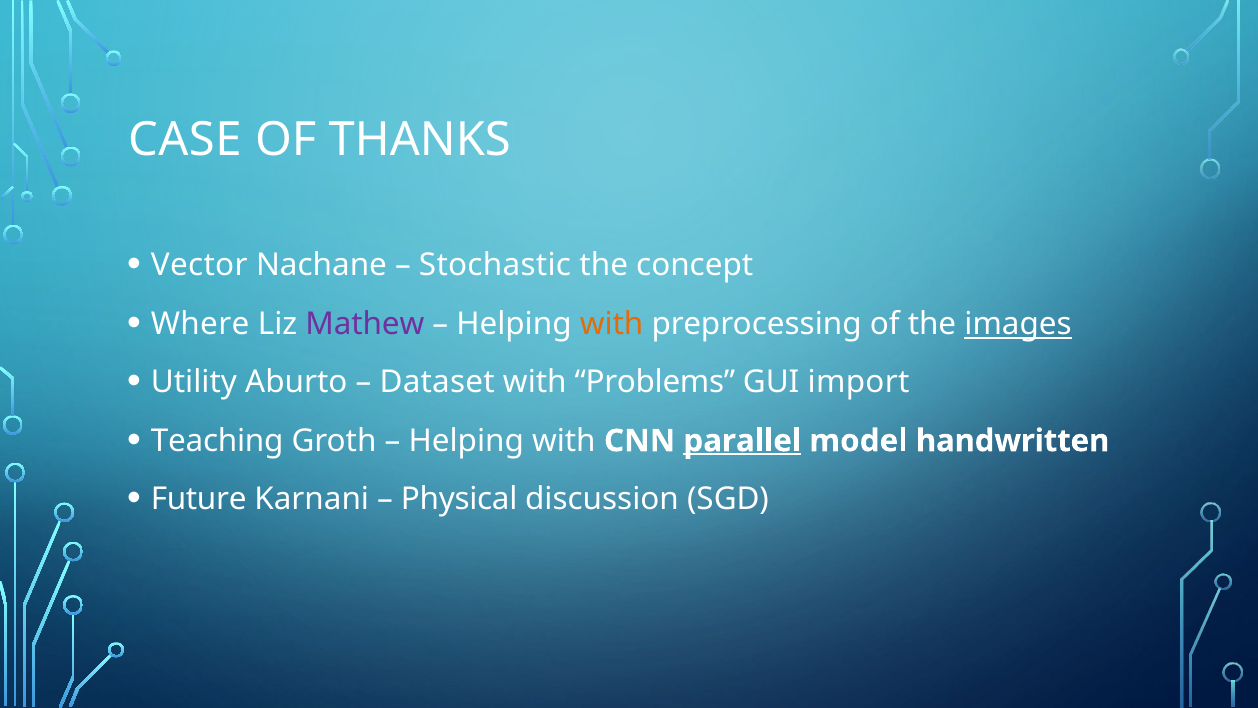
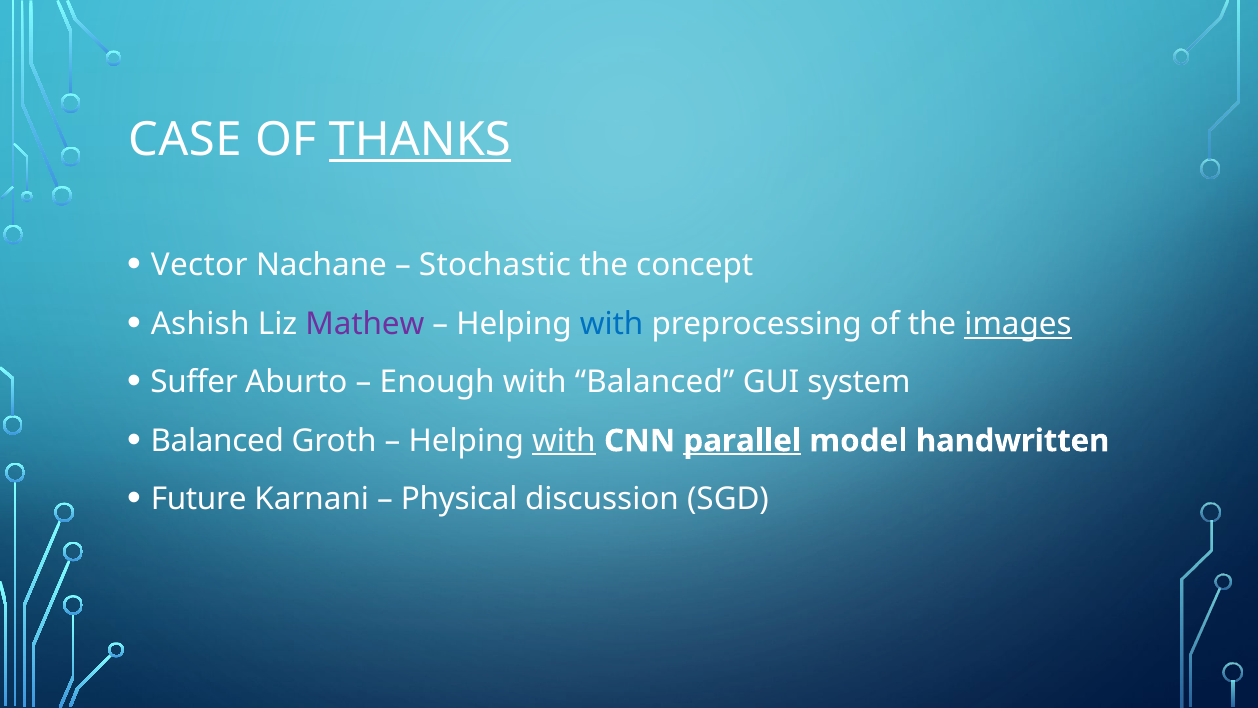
THANKS underline: none -> present
Where: Where -> Ashish
with at (612, 324) colour: orange -> blue
Utility: Utility -> Suffer
Dataset: Dataset -> Enough
with Problems: Problems -> Balanced
import: import -> system
Teaching at (217, 441): Teaching -> Balanced
with at (564, 441) underline: none -> present
